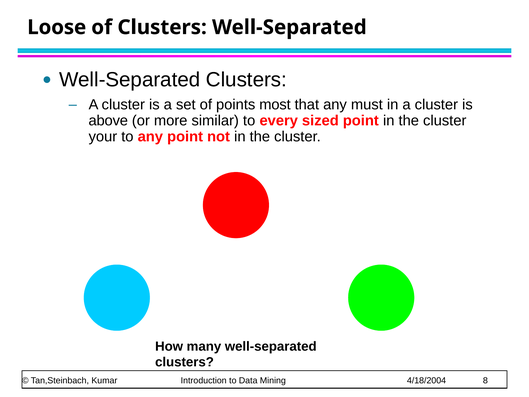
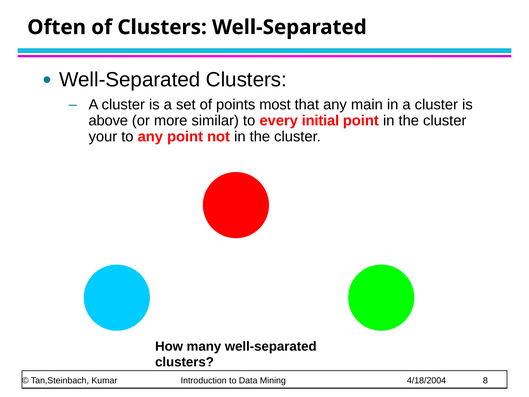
Loose: Loose -> Often
must: must -> main
sized: sized -> initial
